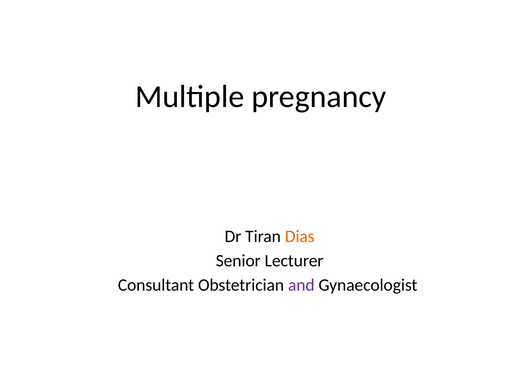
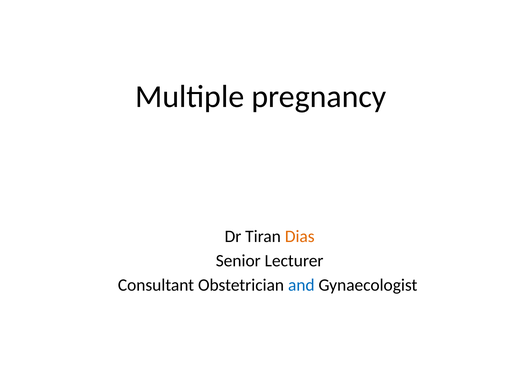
and colour: purple -> blue
